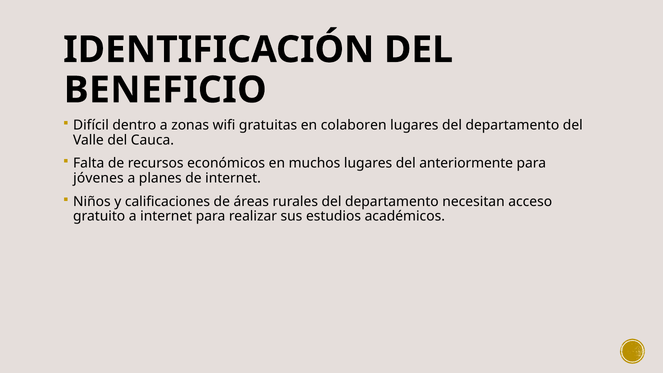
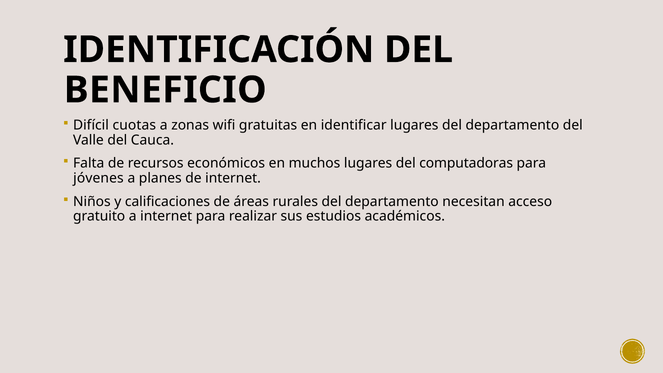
dentro: dentro -> cuotas
colaboren: colaboren -> identificar
anteriormente: anteriormente -> computadoras
